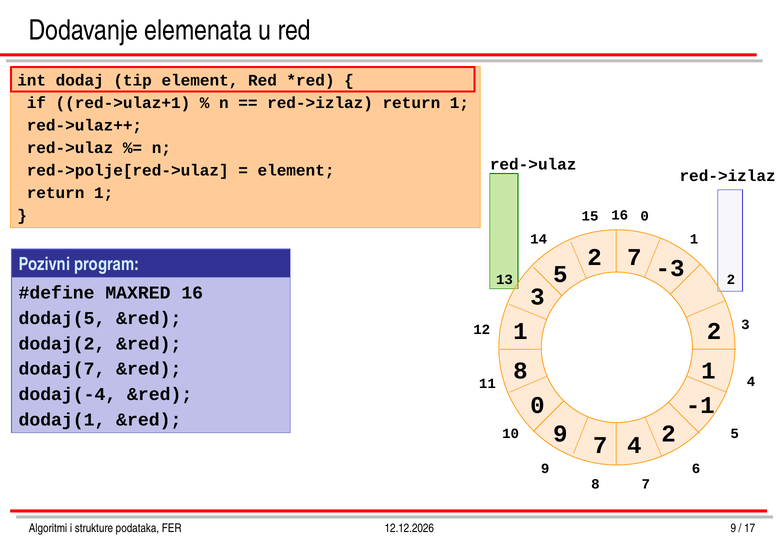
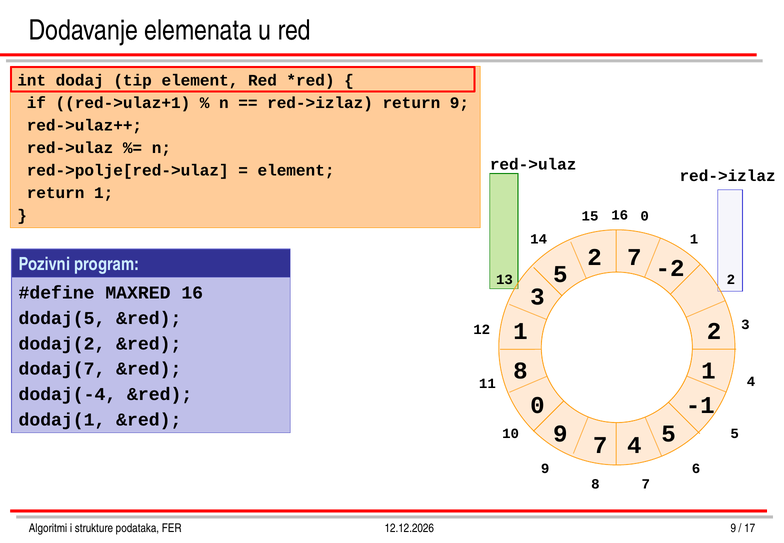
red->izlaz return 1: 1 -> 9
-3: -3 -> -2
4 2: 2 -> 5
